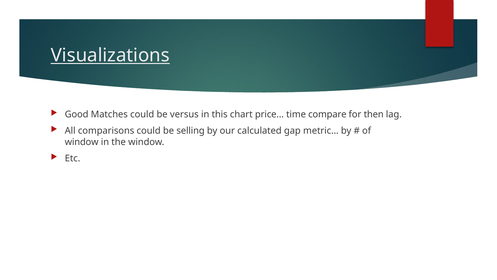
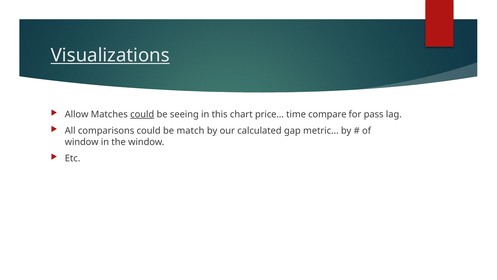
Good: Good -> Allow
could at (142, 114) underline: none -> present
versus: versus -> seeing
then: then -> pass
selling: selling -> match
